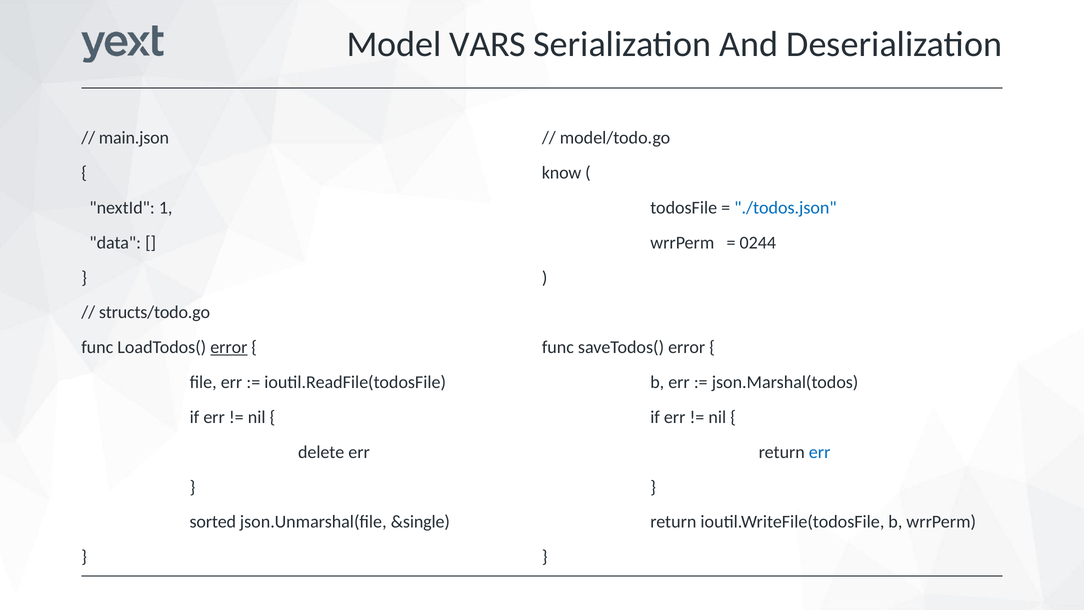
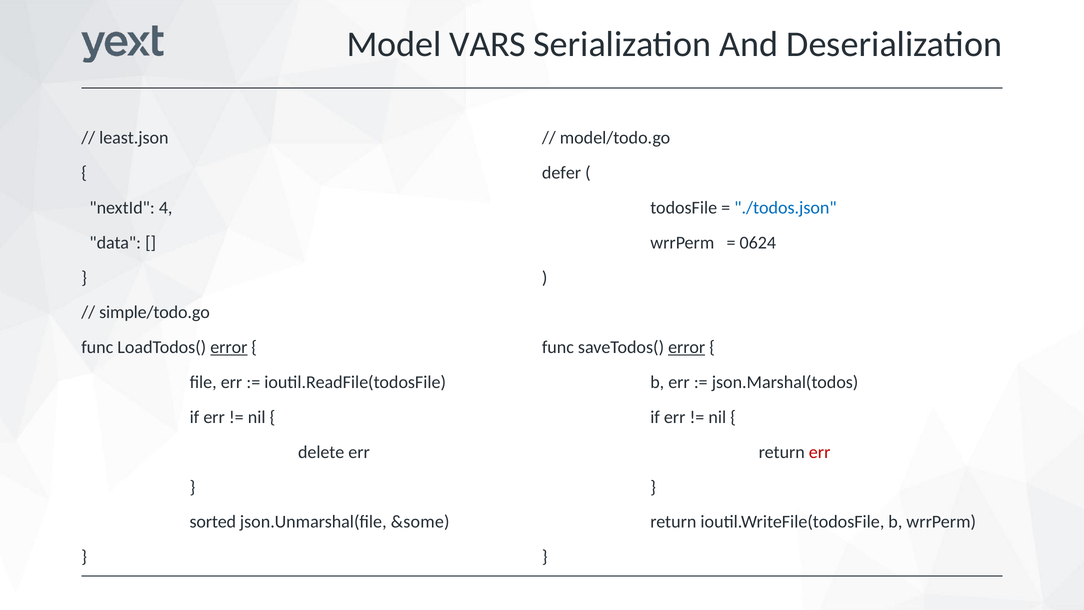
main.json: main.json -> least.json
know: know -> defer
1: 1 -> 4
0244: 0244 -> 0624
structs/todo.go: structs/todo.go -> simple/todo.go
error at (687, 347) underline: none -> present
err at (820, 452) colour: blue -> red
&single: &single -> &some
